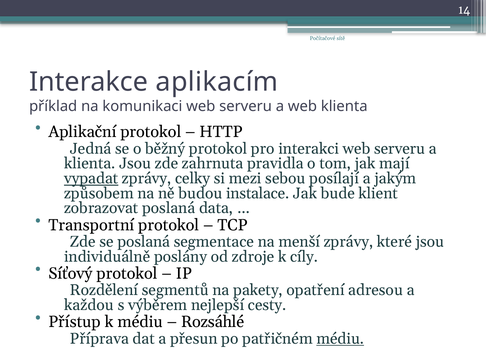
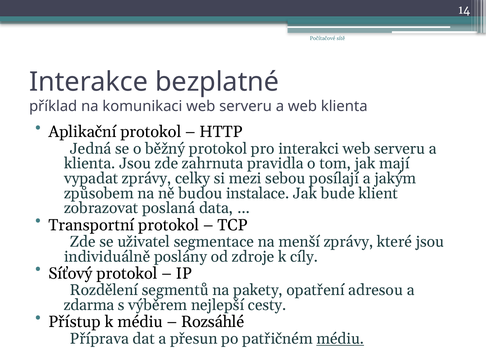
aplikacím: aplikacím -> bezplatné
vypadat underline: present -> none
se poslaná: poslaná -> uživatel
každou: každou -> zdarma
